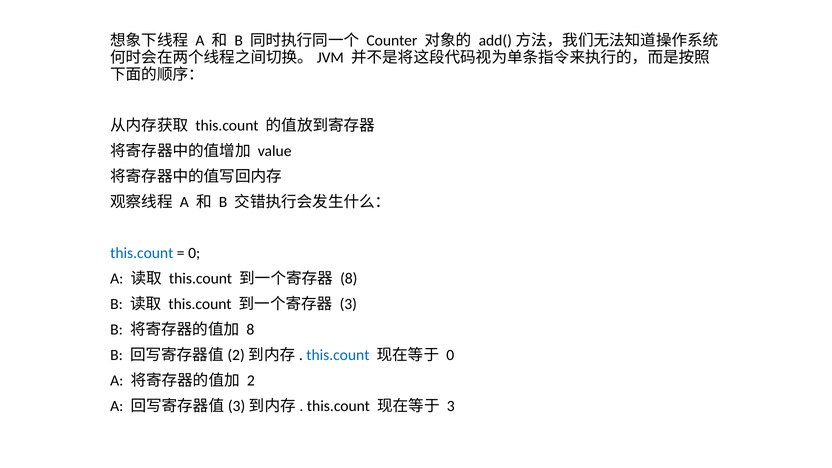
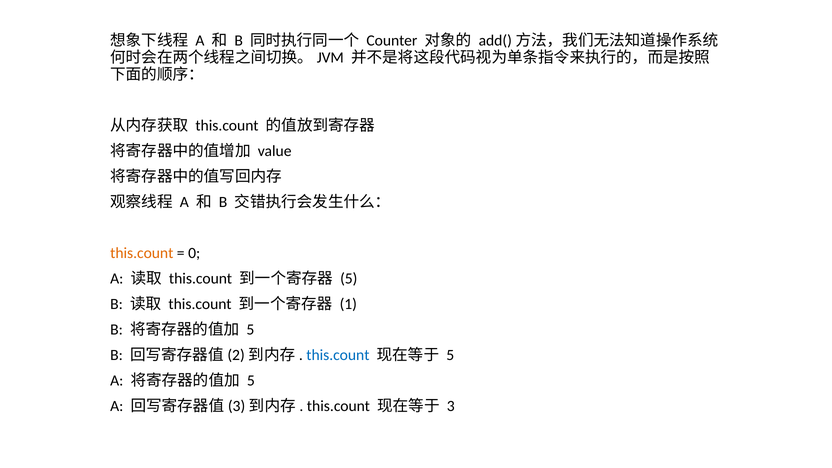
this.count at (142, 253) colour: blue -> orange
8 at (349, 279): 8 -> 5
3 at (348, 304): 3 -> 1
8 at (250, 330): 8 -> 5
0 at (450, 355): 0 -> 5
2 at (251, 381): 2 -> 5
